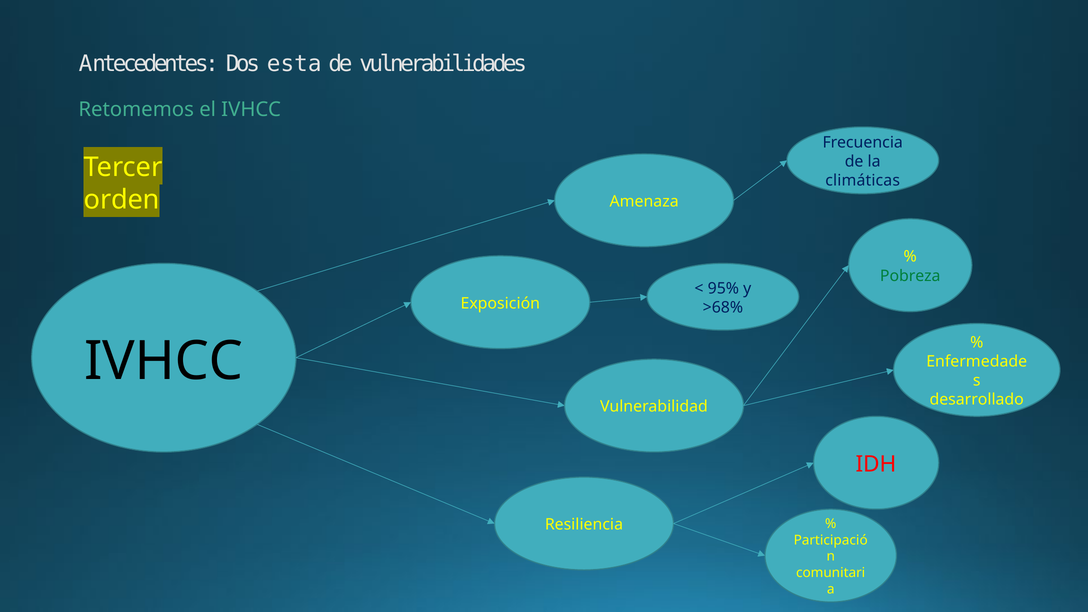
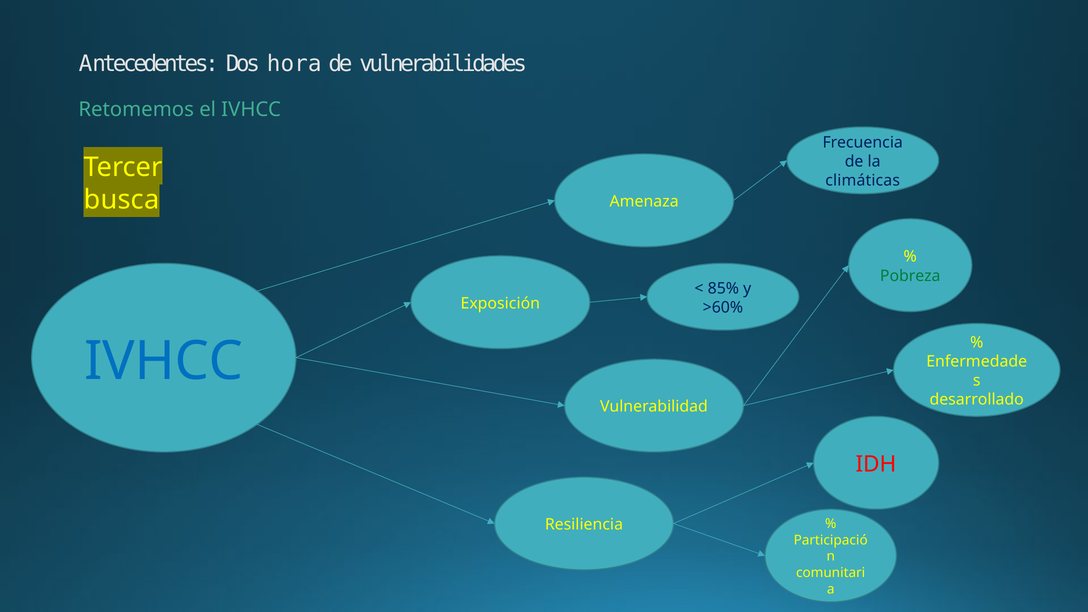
esta: esta -> hora
orden: orden -> busca
95%: 95% -> 85%
>68%: >68% -> >60%
IVHCC at (164, 361) colour: black -> blue
